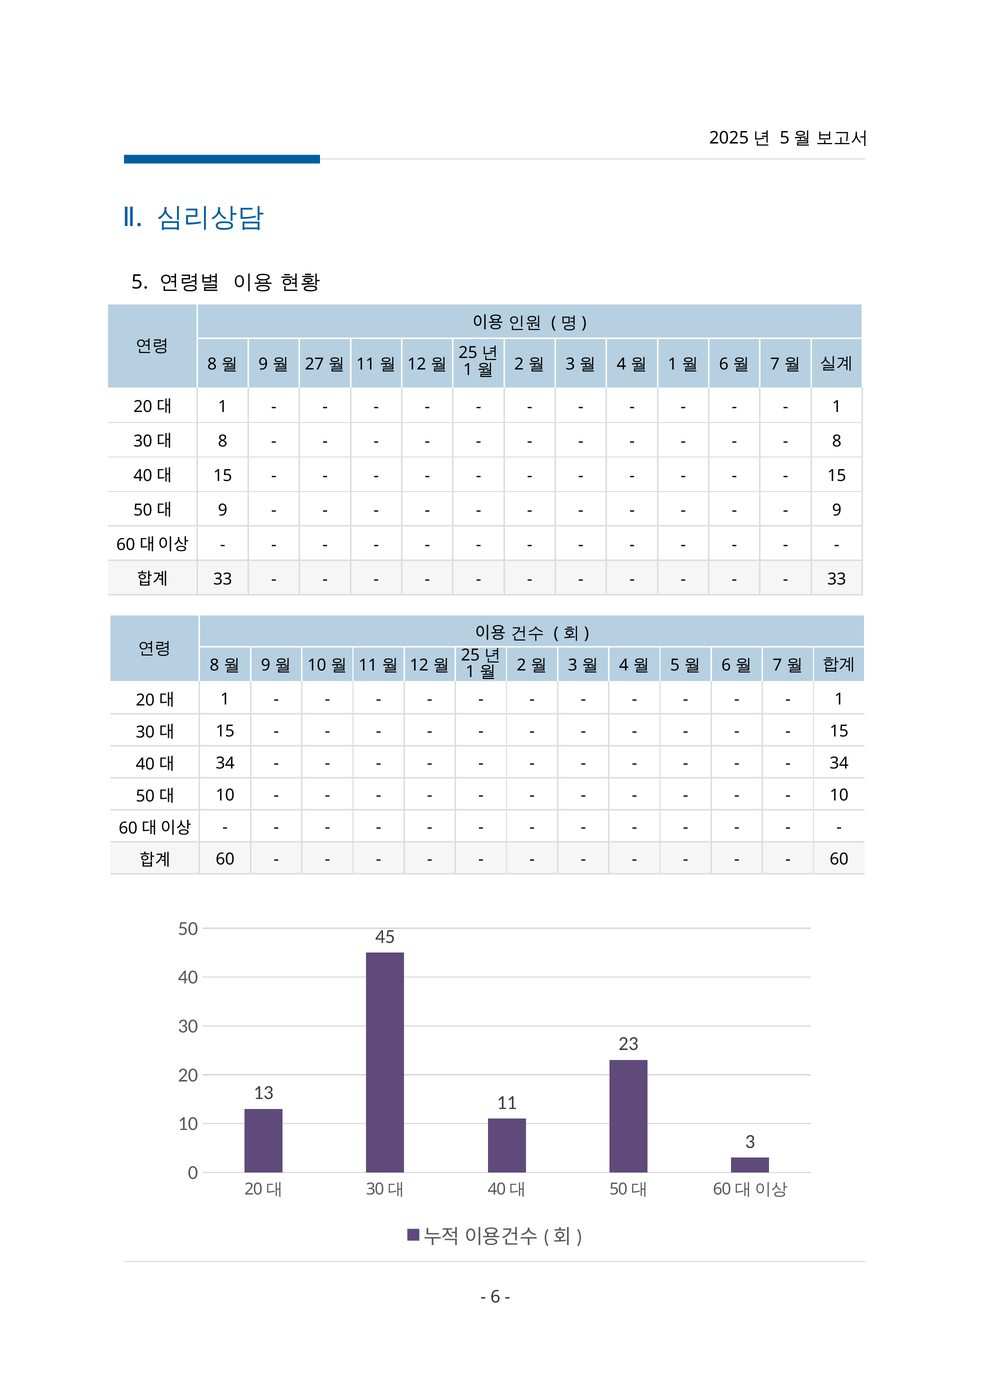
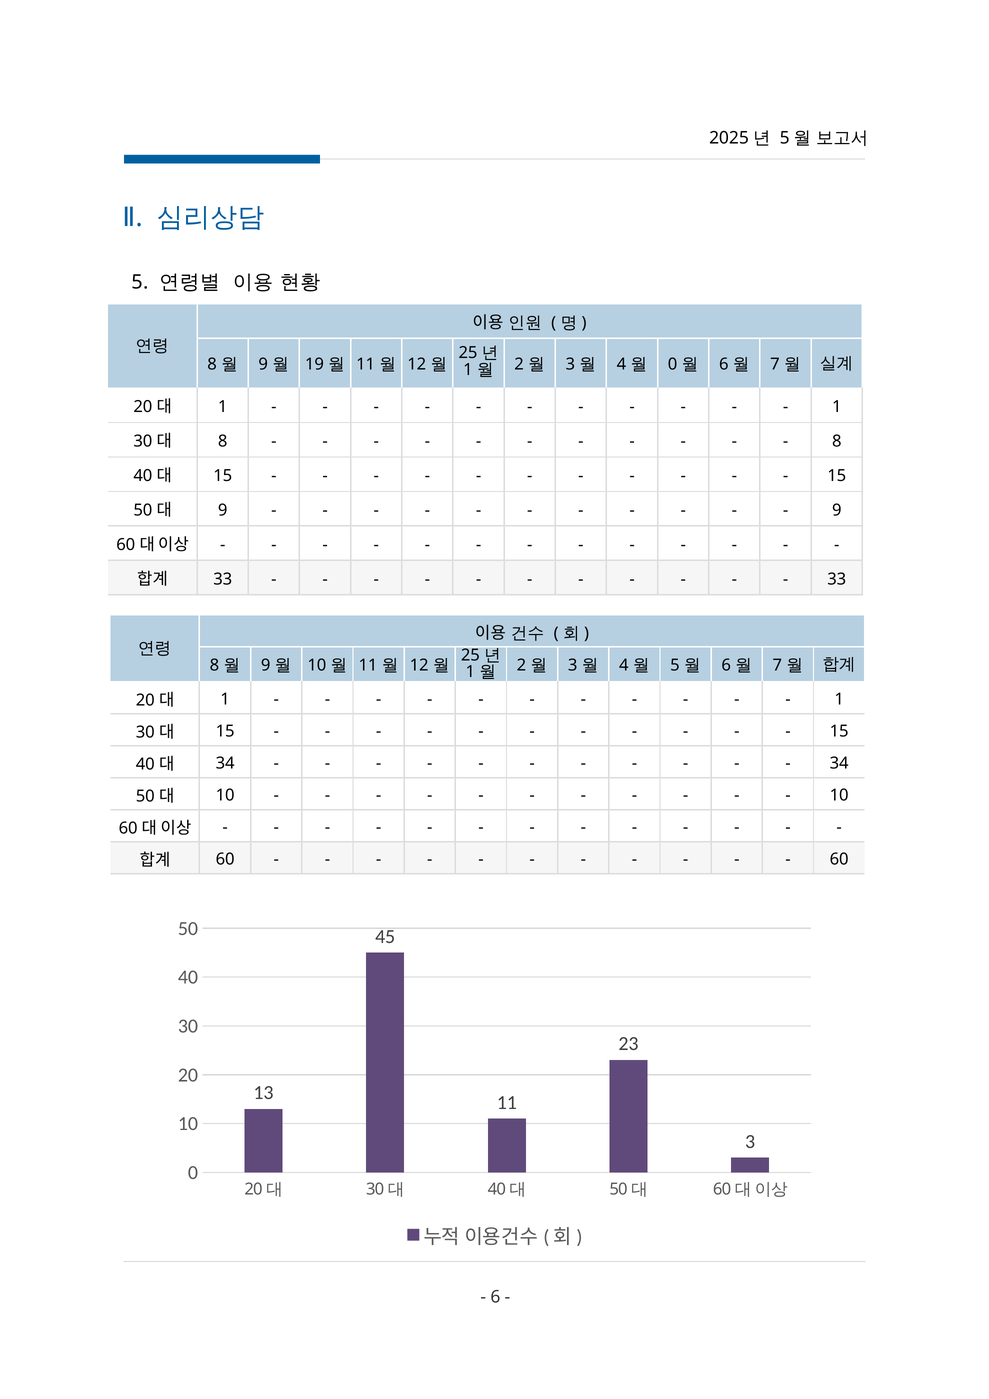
27: 27 -> 19
1 at (673, 364): 1 -> 0
